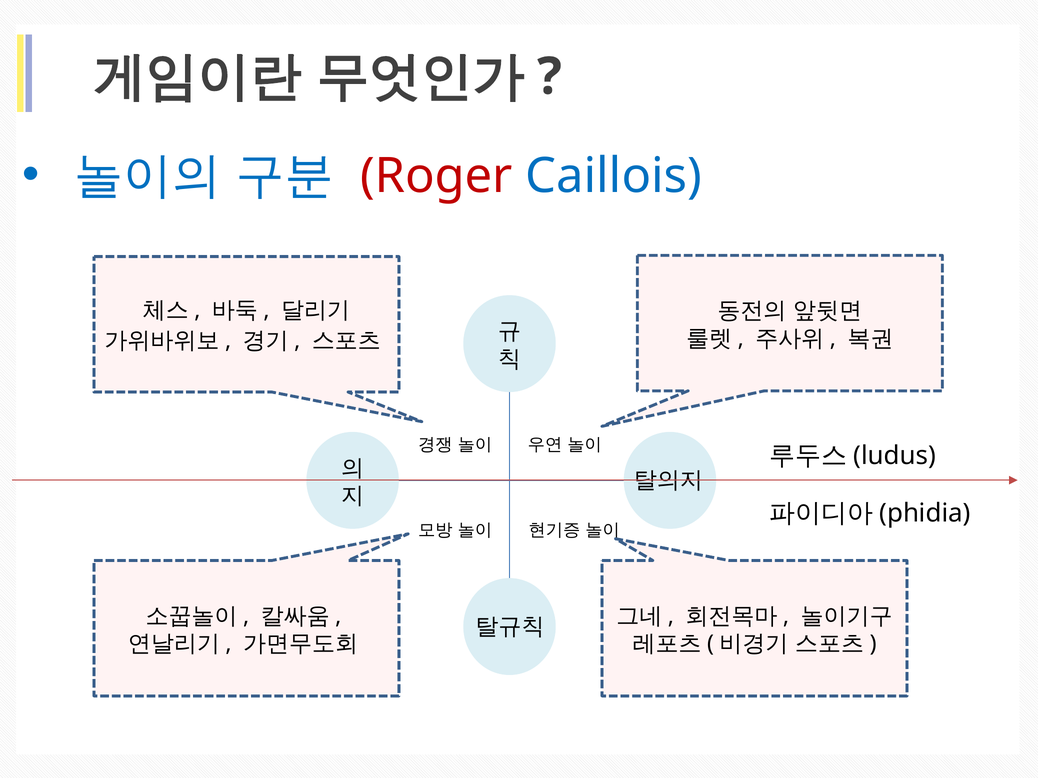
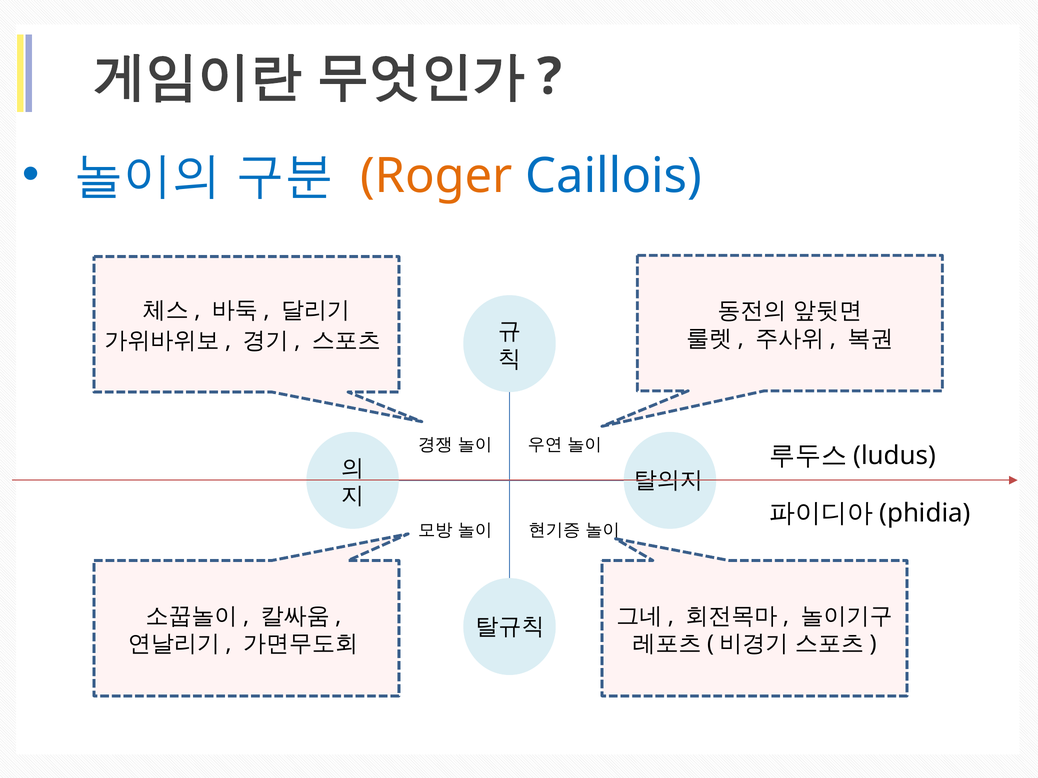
Roger colour: red -> orange
